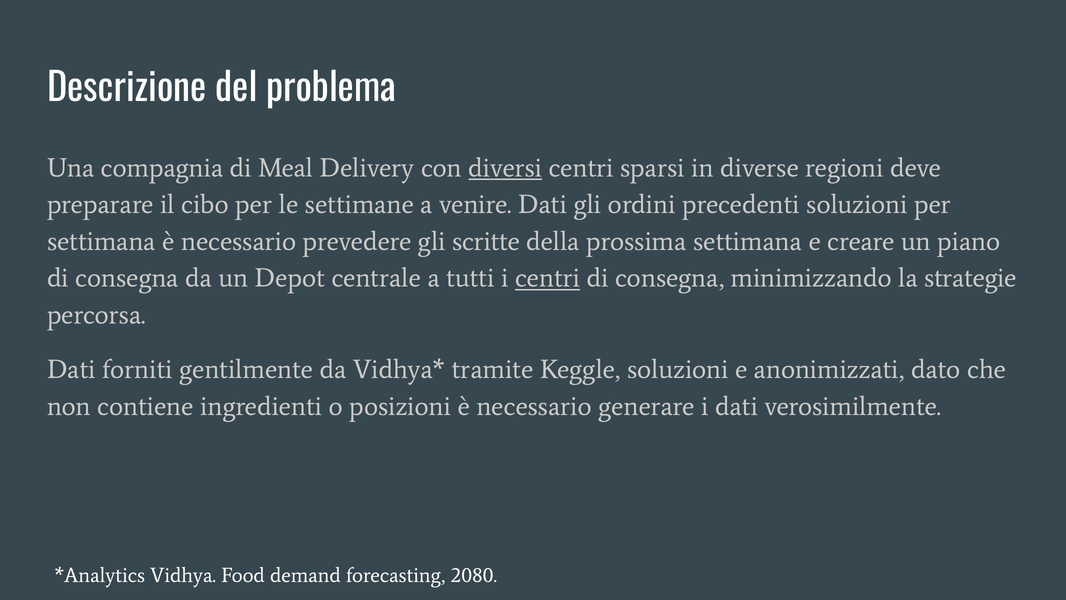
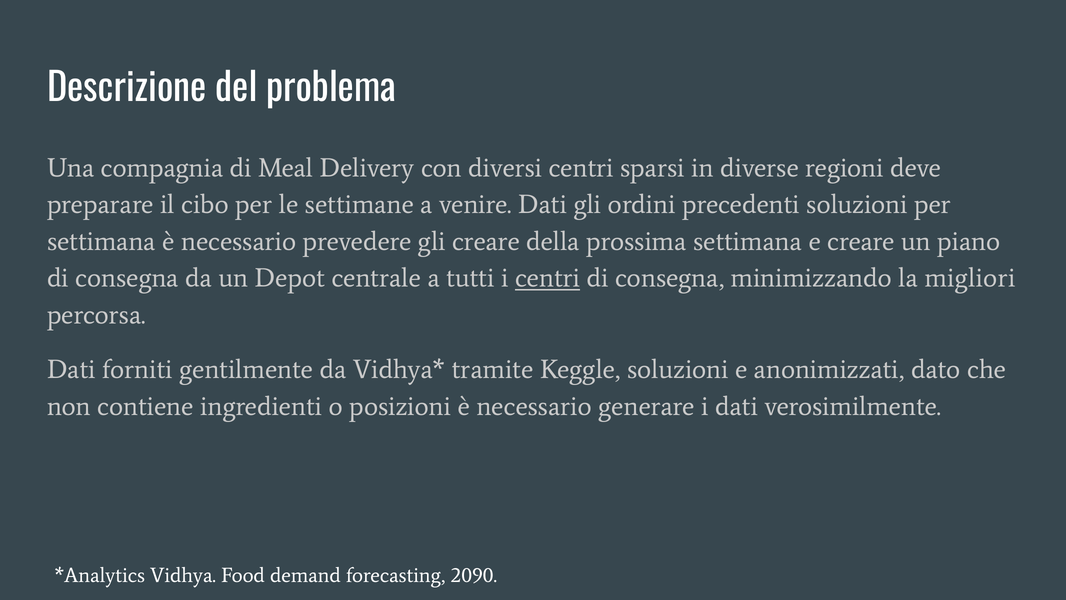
diversi underline: present -> none
gli scritte: scritte -> creare
strategie: strategie -> migliori
2080: 2080 -> 2090
